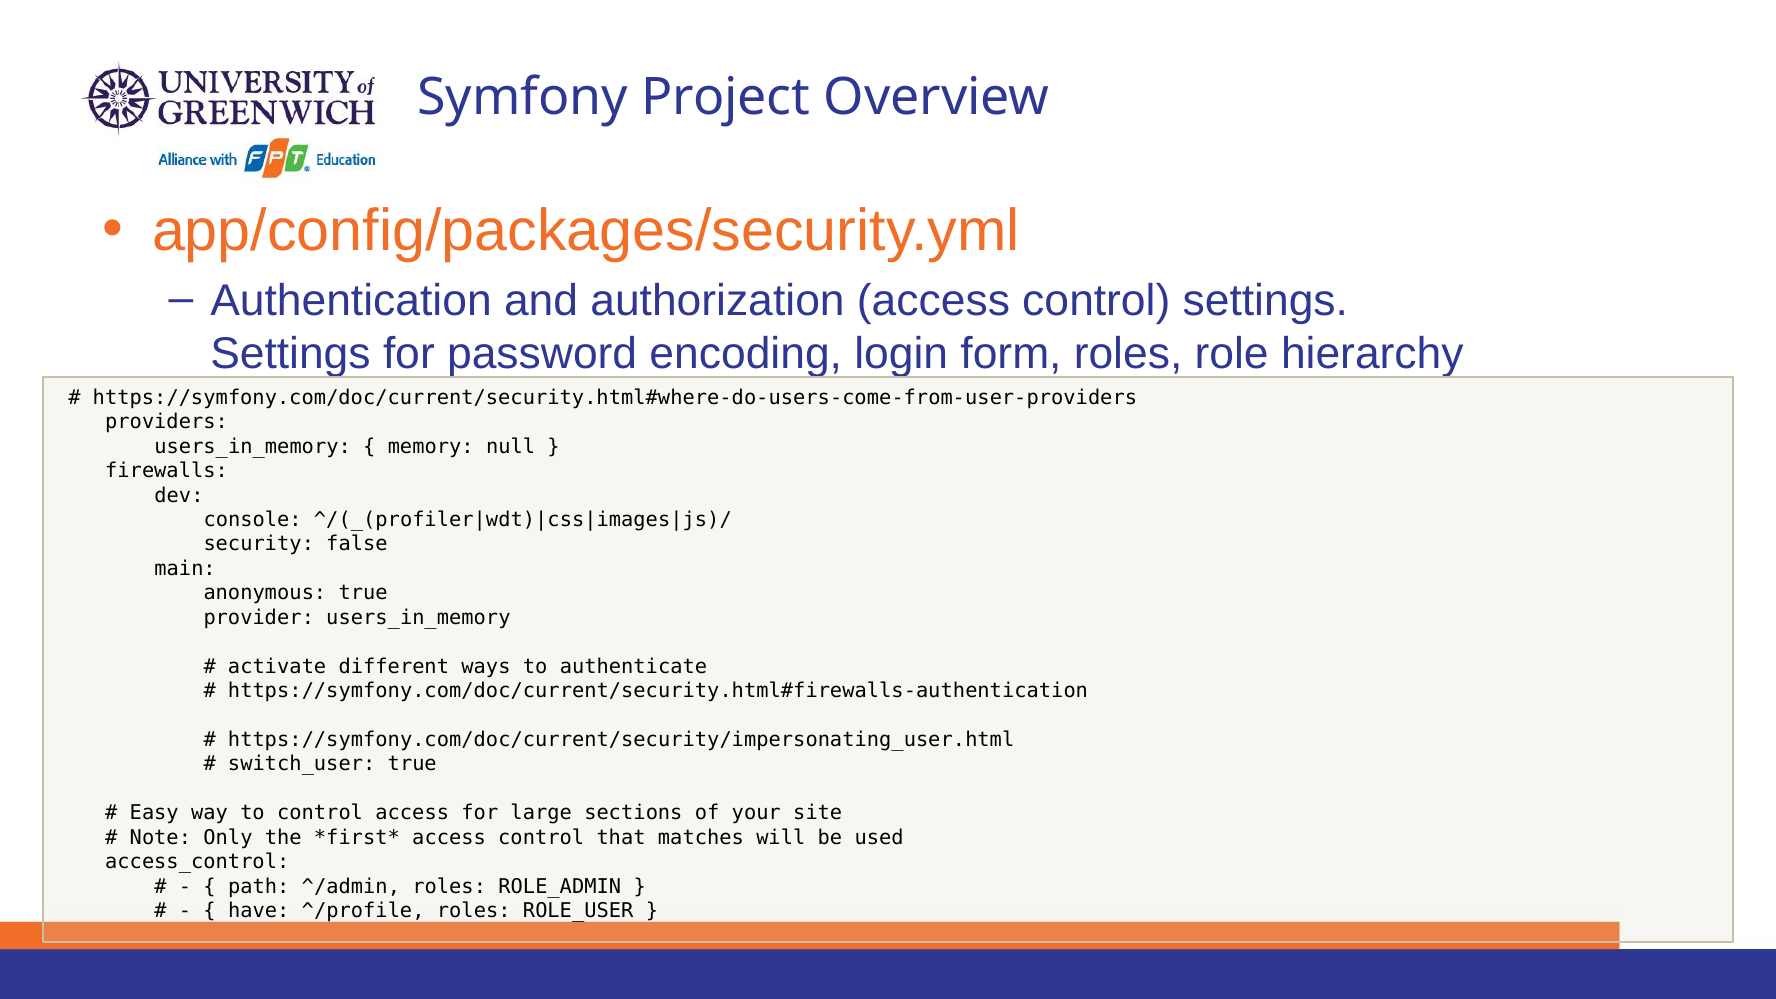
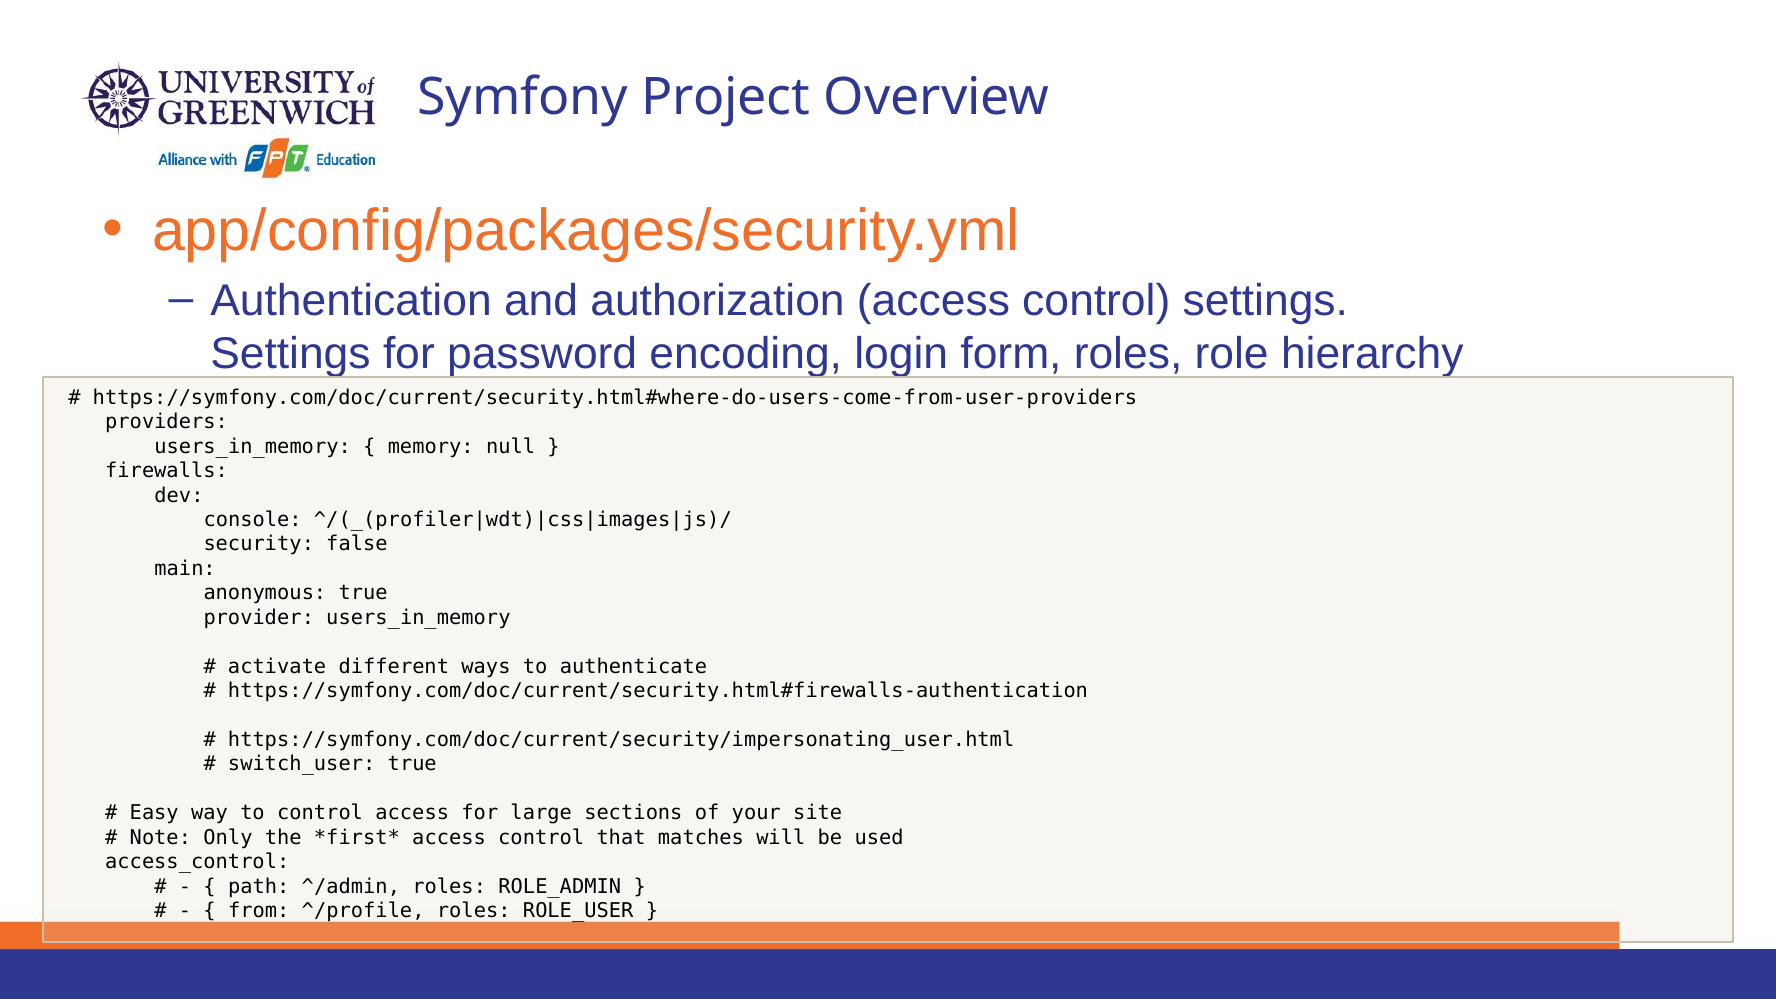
have: have -> from
